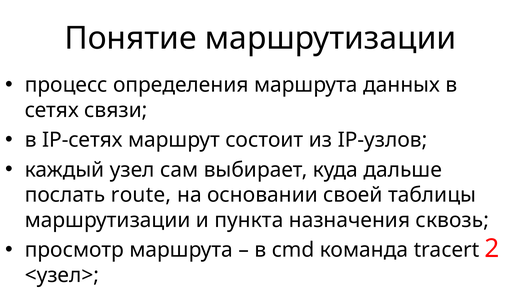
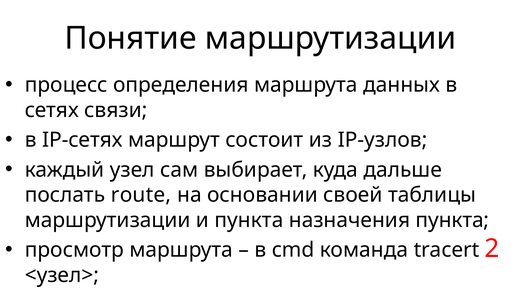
назначения сквозь: сквозь -> пункта
